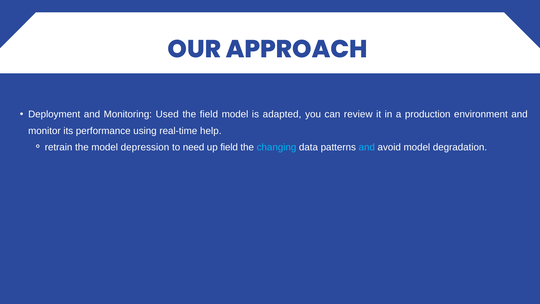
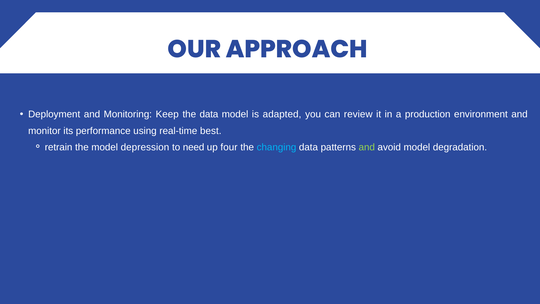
Used: Used -> Keep
the field: field -> data
help: help -> best
up field: field -> four
and at (367, 147) colour: light blue -> light green
